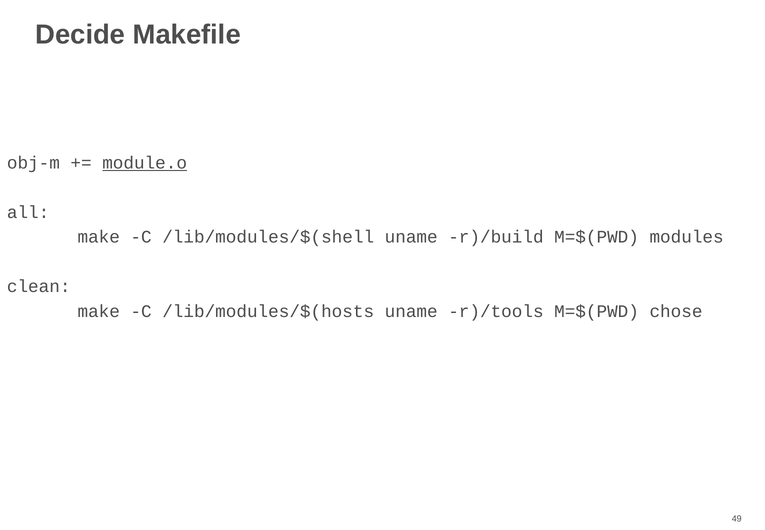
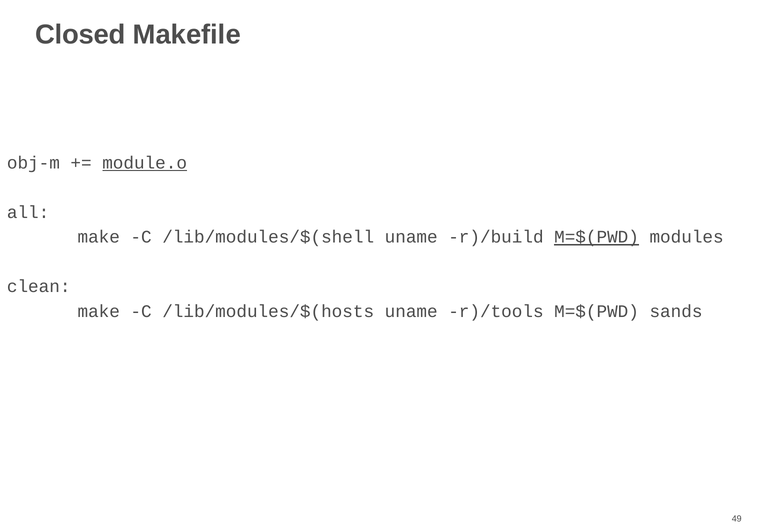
Decide: Decide -> Closed
M=$(PWD at (597, 237) underline: none -> present
chose: chose -> sands
